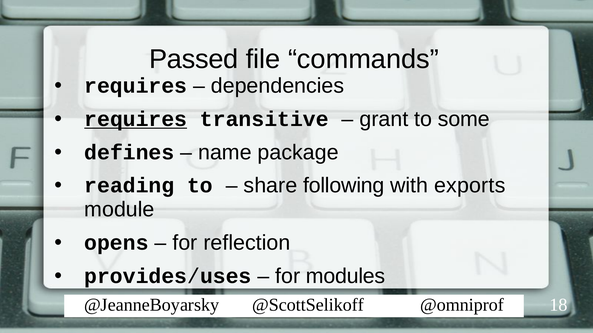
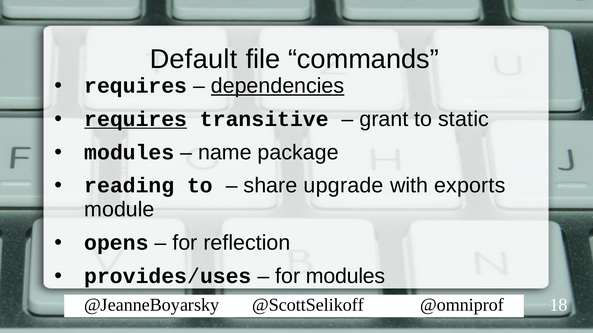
Passed: Passed -> Default
dependencies underline: none -> present
some: some -> static
defines at (129, 153): defines -> modules
following: following -> upgrade
